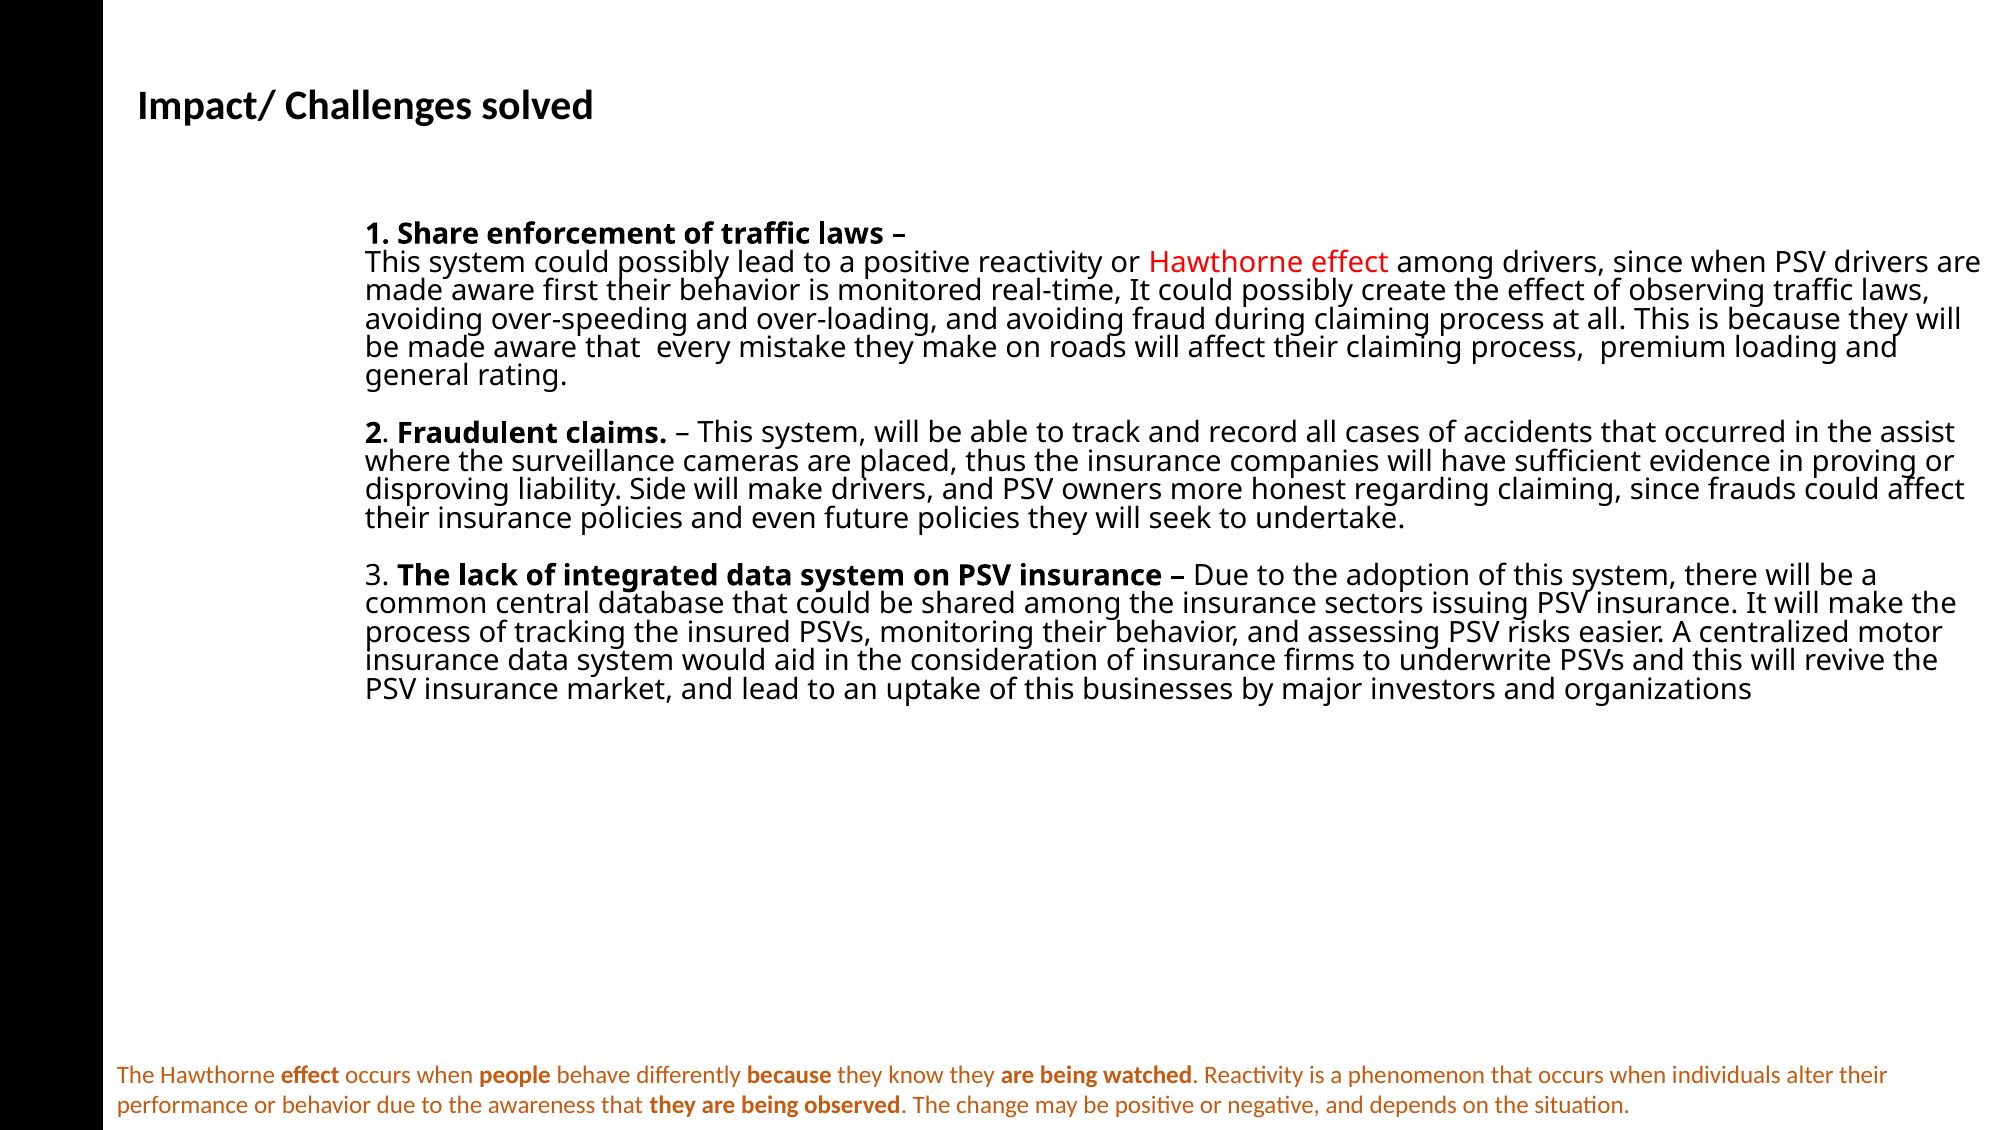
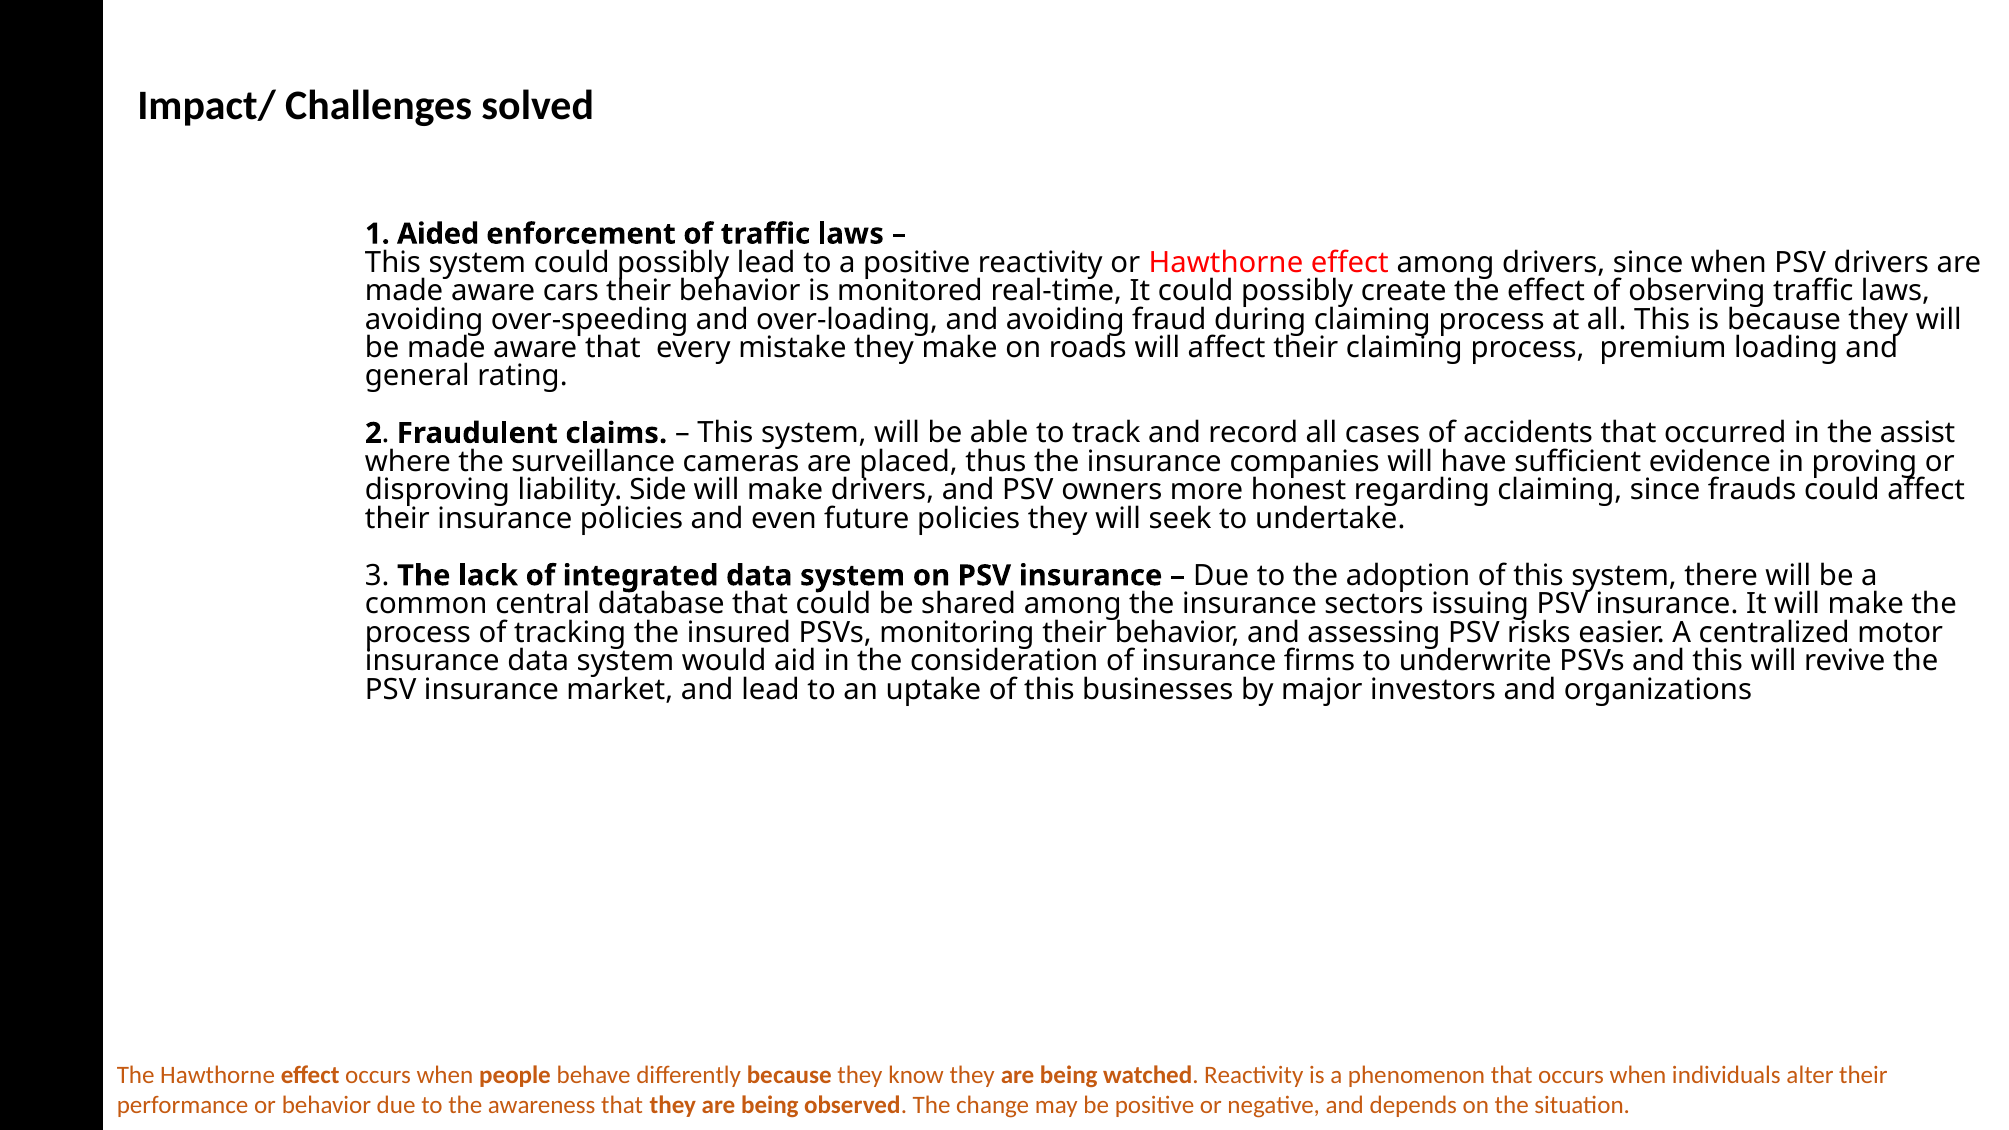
Share: Share -> Aided
first: first -> cars
